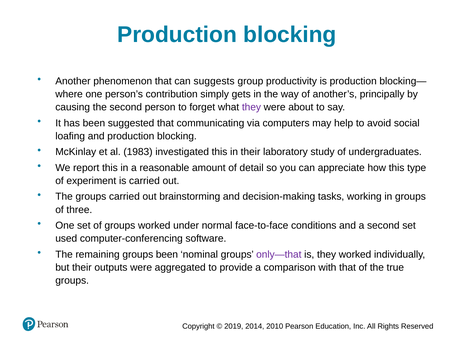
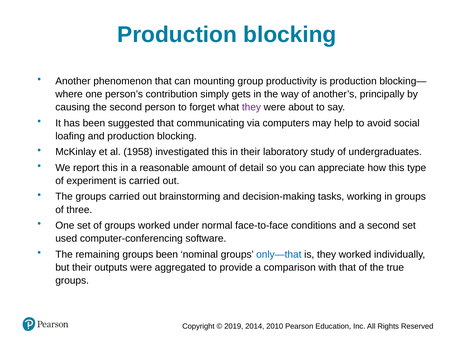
suggests: suggests -> mounting
1983: 1983 -> 1958
only—that colour: purple -> blue
